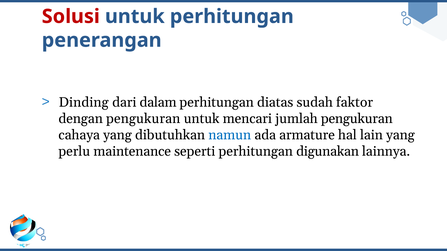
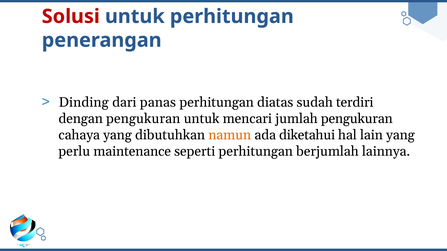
dalam: dalam -> panas
faktor: faktor -> terdiri
namun colour: blue -> orange
armature: armature -> diketahui
digunakan: digunakan -> berjumlah
